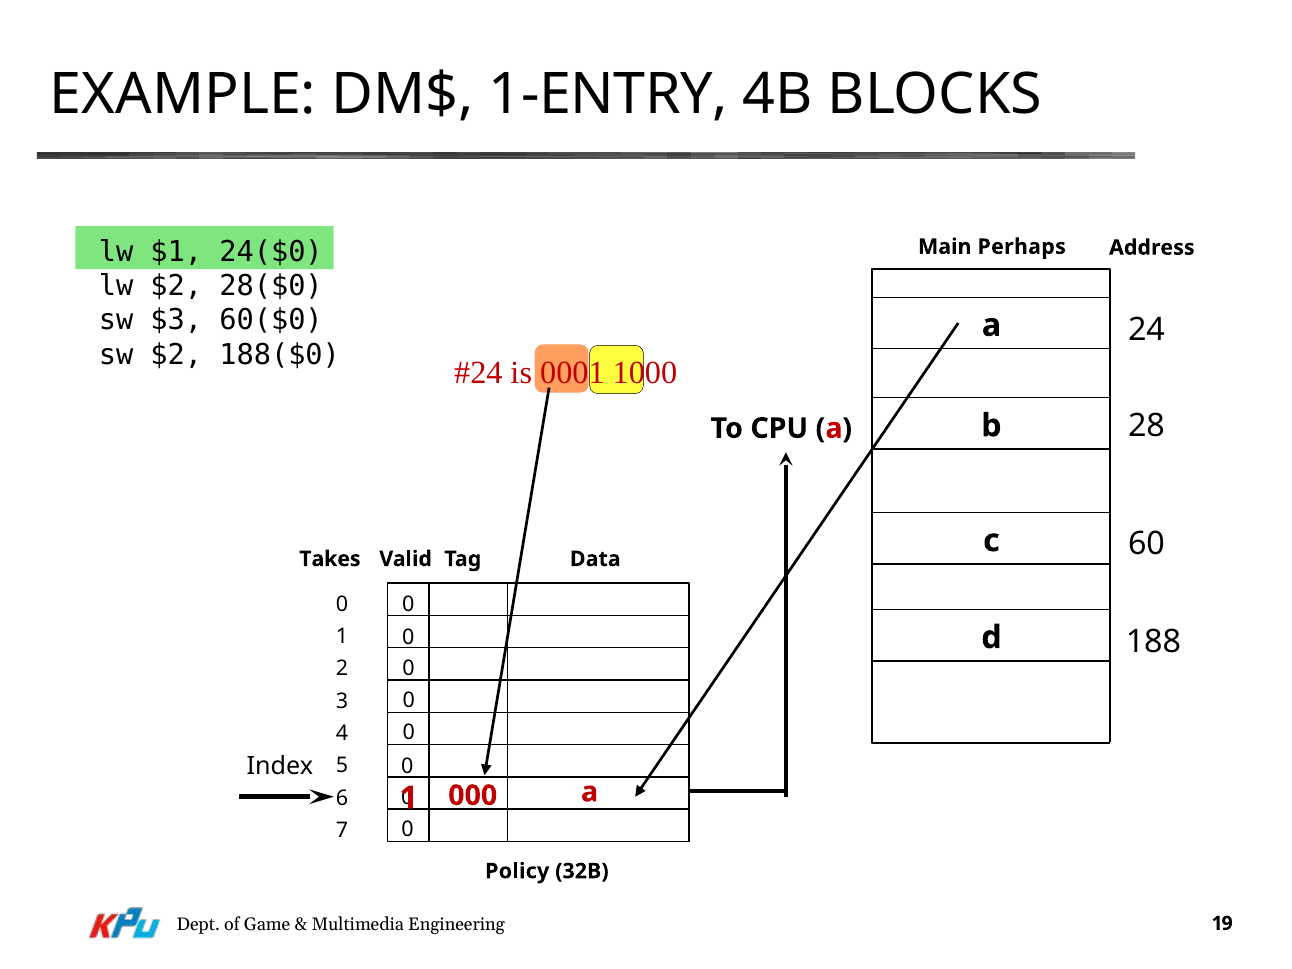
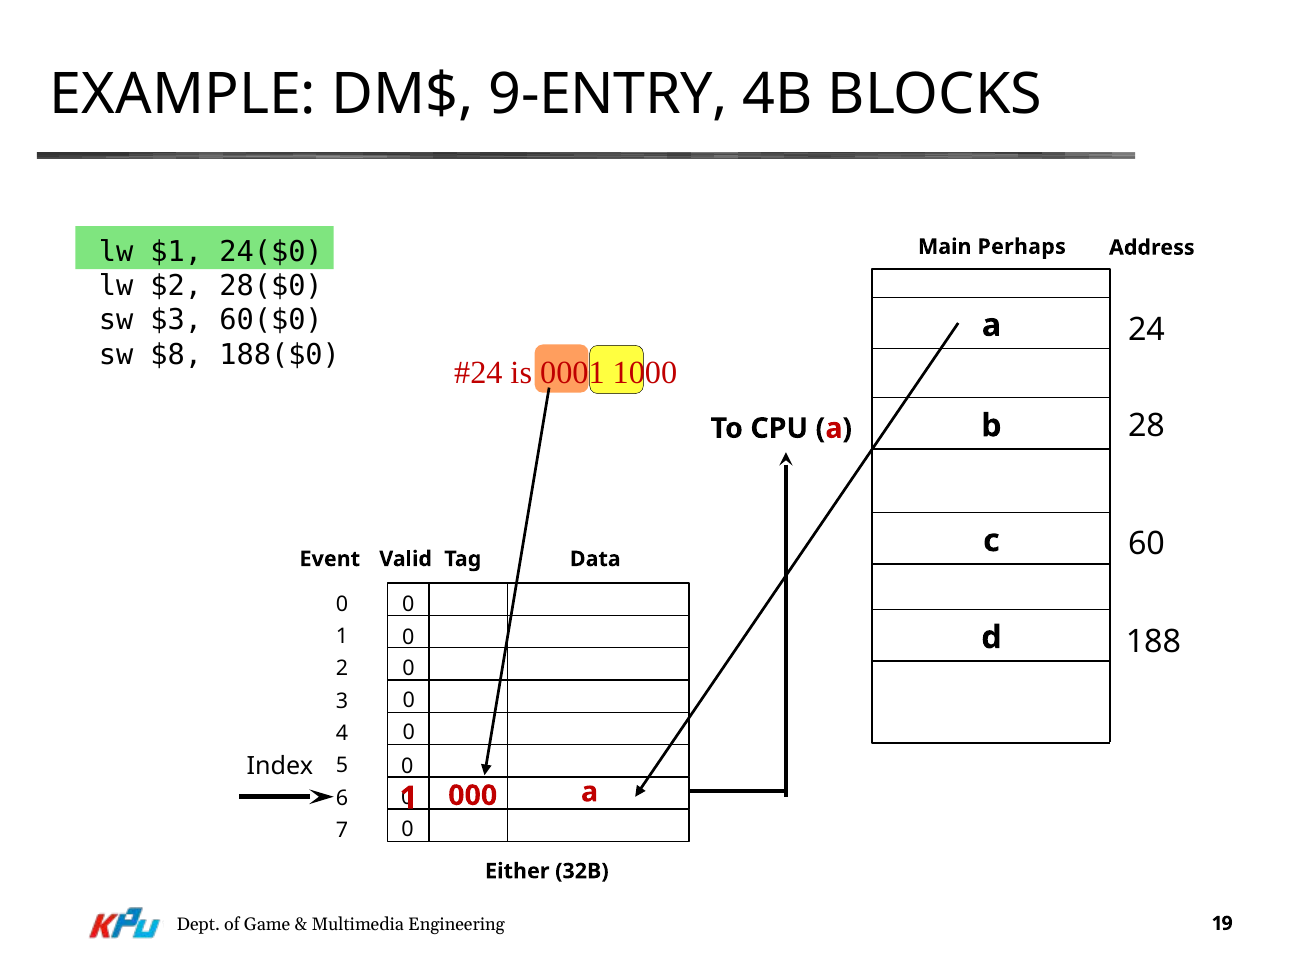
1-ENTRY: 1-ENTRY -> 9-ENTRY
sw $2: $2 -> $8
Takes: Takes -> Event
Policy: Policy -> Either
